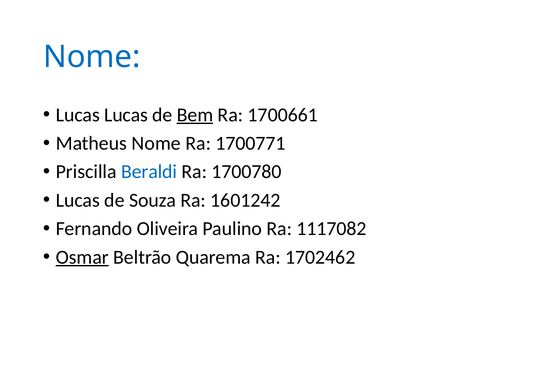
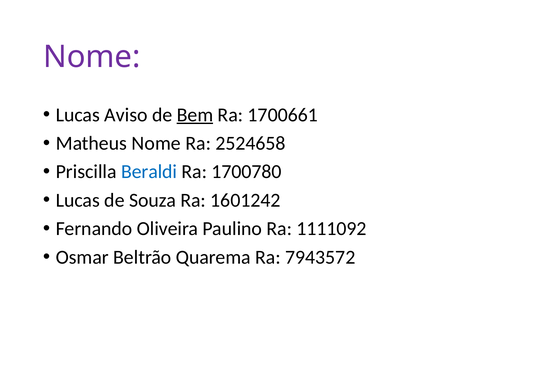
Nome at (92, 57) colour: blue -> purple
Lucas Lucas: Lucas -> Aviso
1700771: 1700771 -> 2524658
1117082: 1117082 -> 1111092
Osmar underline: present -> none
1702462: 1702462 -> 7943572
